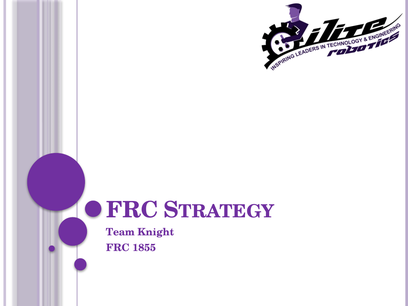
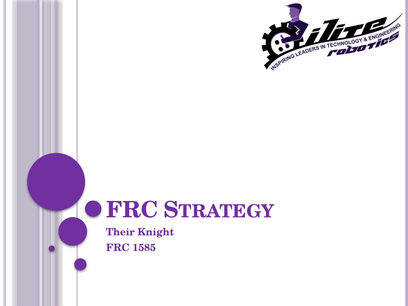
Team: Team -> Their
1855: 1855 -> 1585
